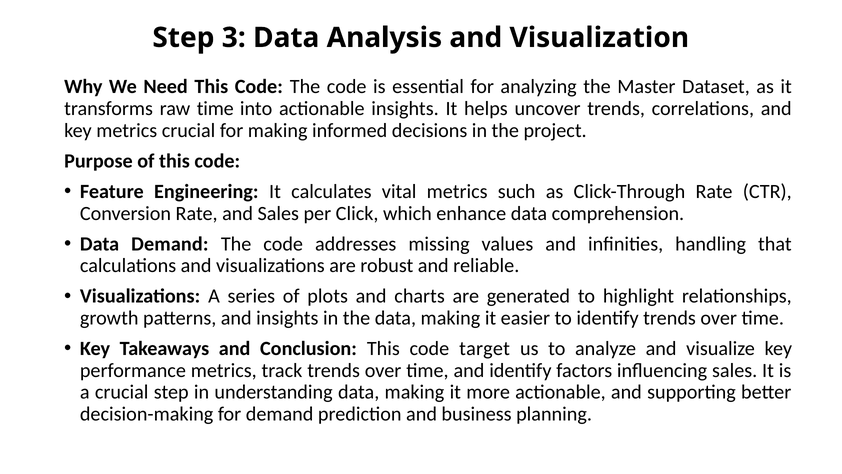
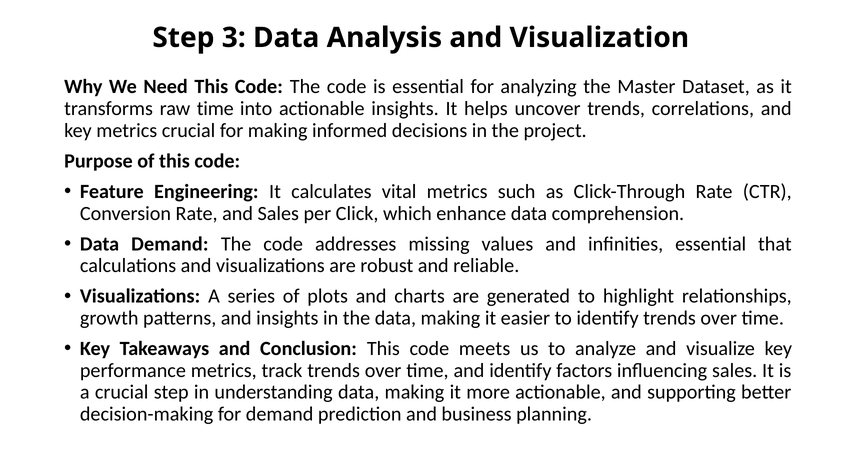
infinities handling: handling -> essential
target: target -> meets
